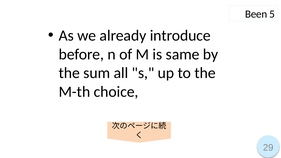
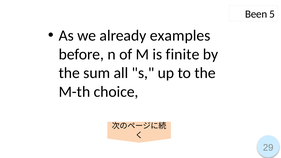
introduce: introduce -> examples
same: same -> finite
